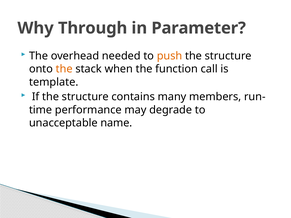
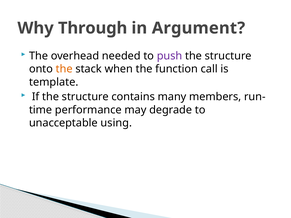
Parameter: Parameter -> Argument
push colour: orange -> purple
name: name -> using
